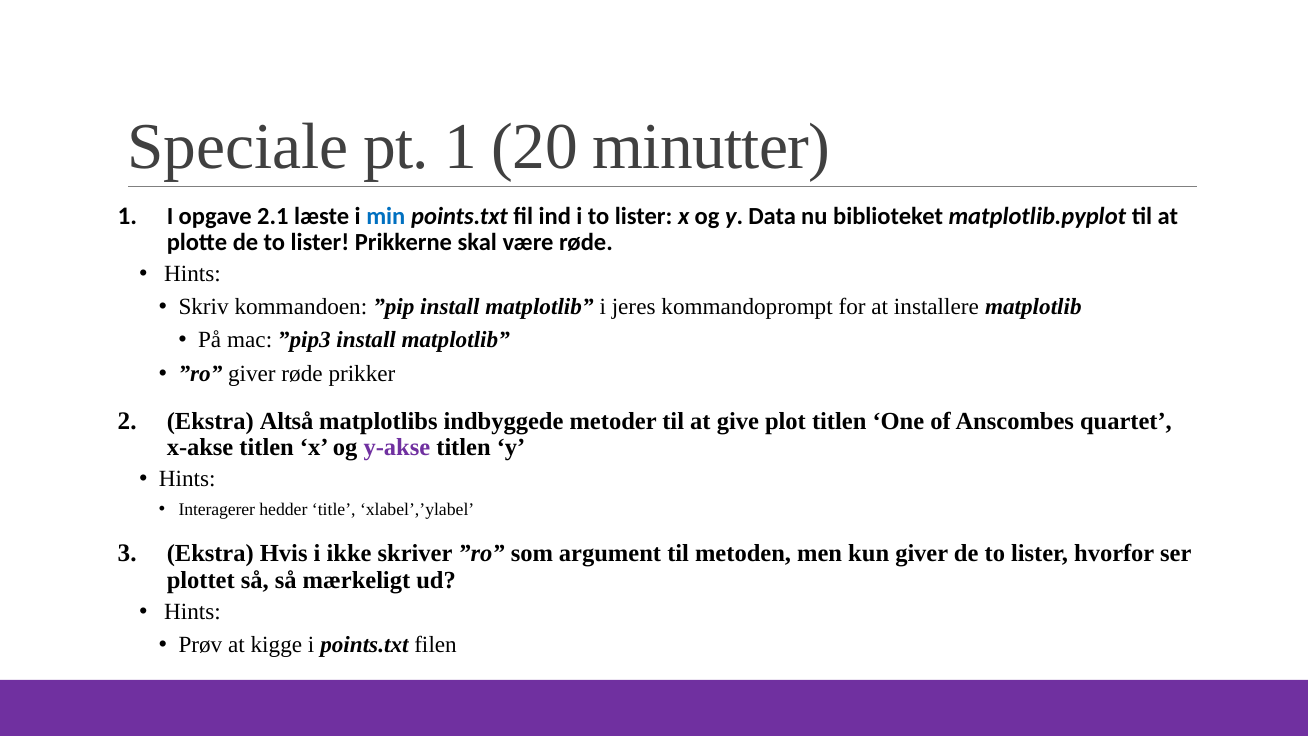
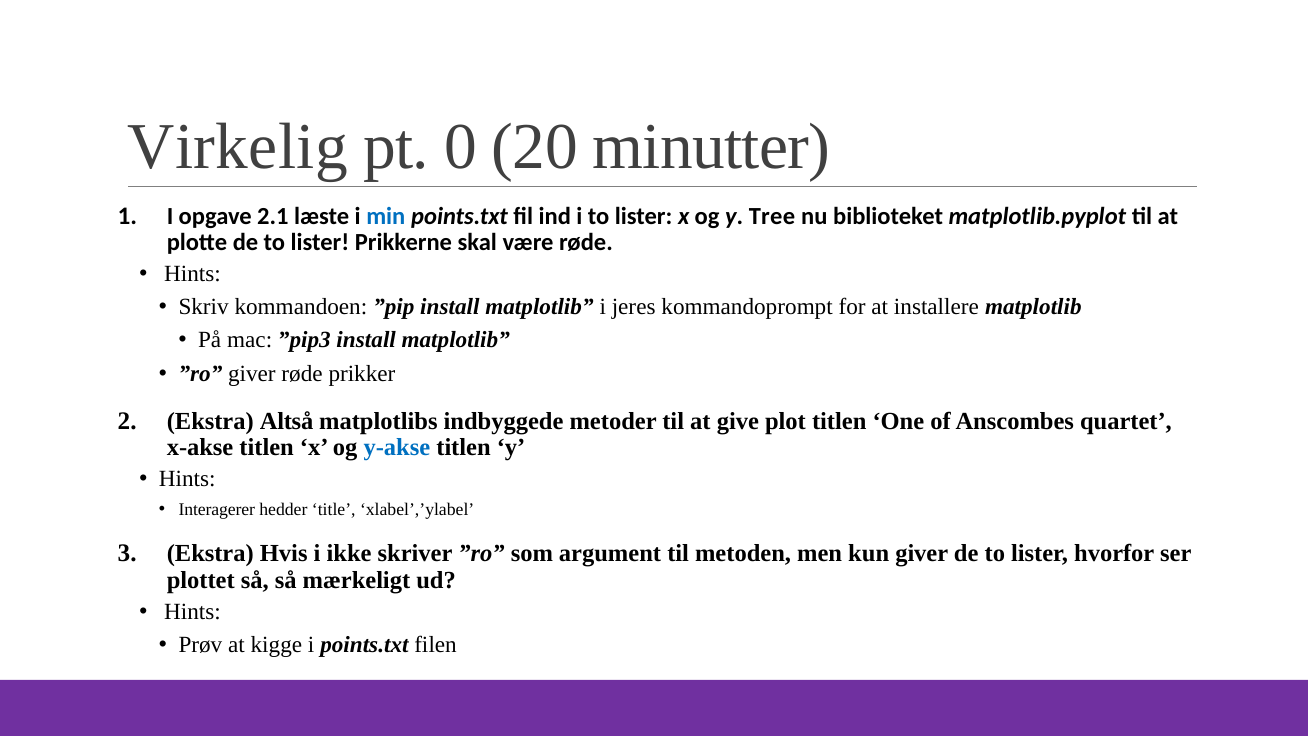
Speciale: Speciale -> Virkelig
pt 1: 1 -> 0
Data: Data -> Tree
y-akse colour: purple -> blue
